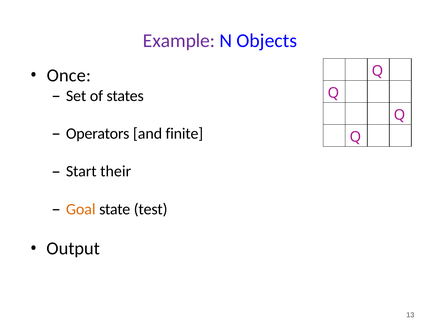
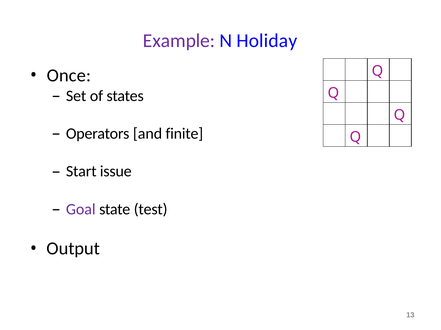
Objects: Objects -> Holiday
their: their -> issue
Goal colour: orange -> purple
